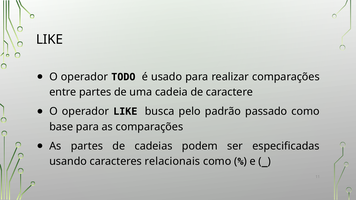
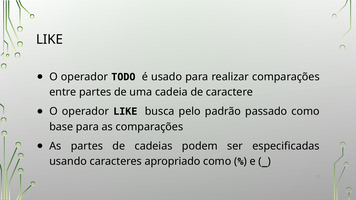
relacionais: relacionais -> apropriado
